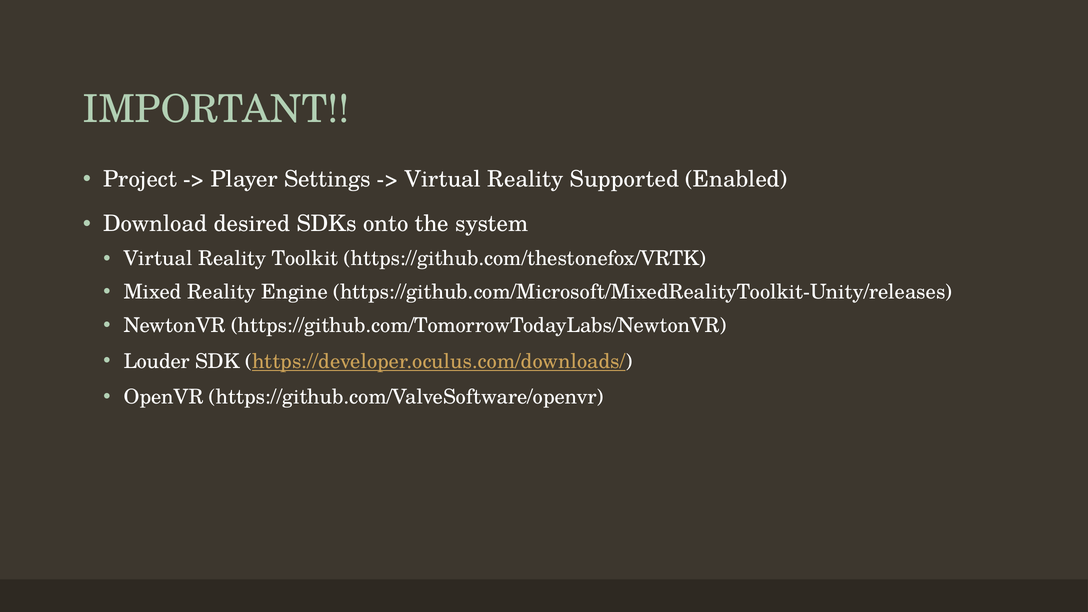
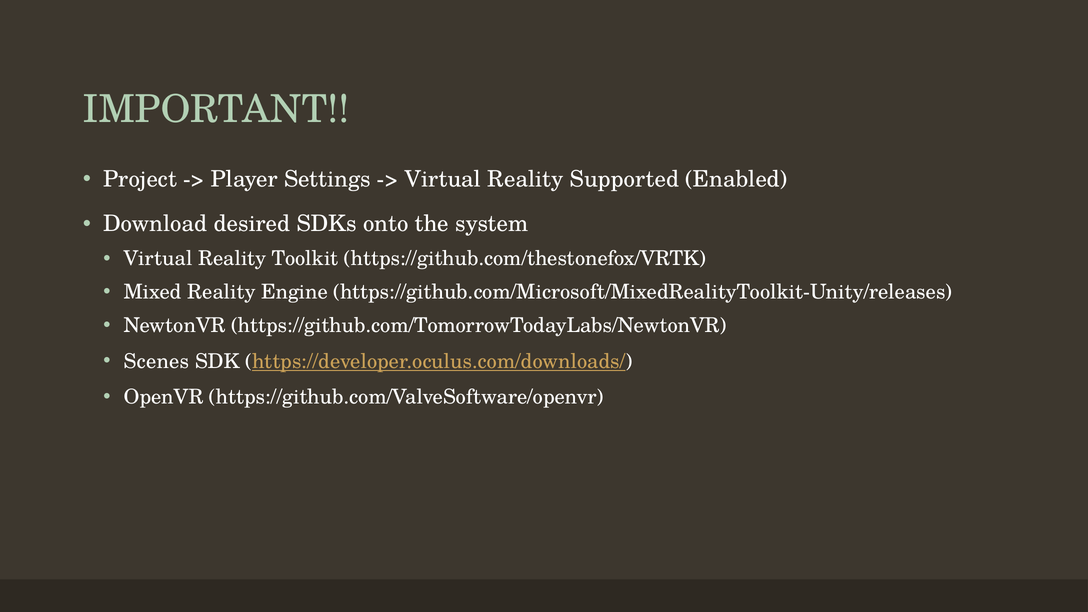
Louder: Louder -> Scenes
